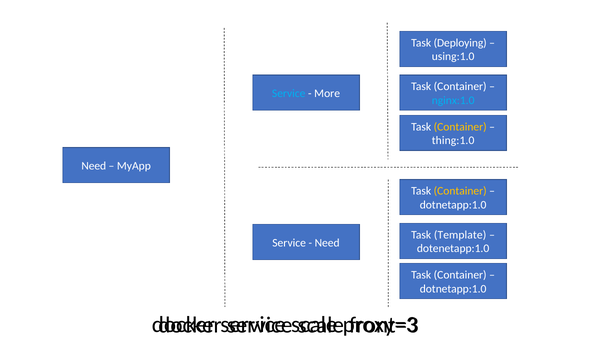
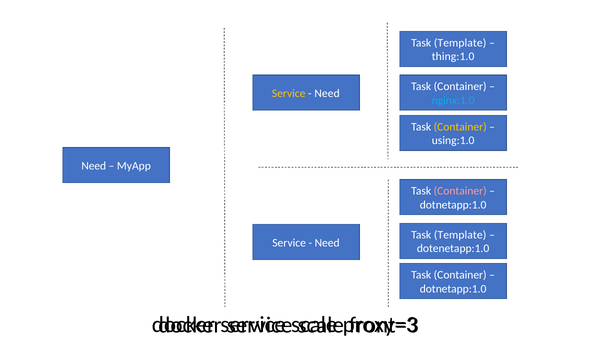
Deploying at (460, 43): Deploying -> Template
using:1.0: using:1.0 -> thing:1.0
Service at (289, 93) colour: light blue -> yellow
More at (327, 93): More -> Need
thing:1.0: thing:1.0 -> using:1.0
Container at (460, 191) colour: yellow -> pink
